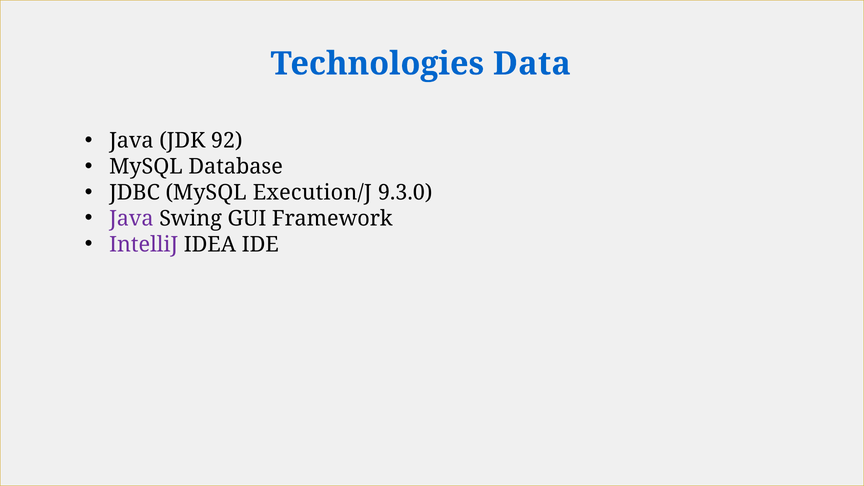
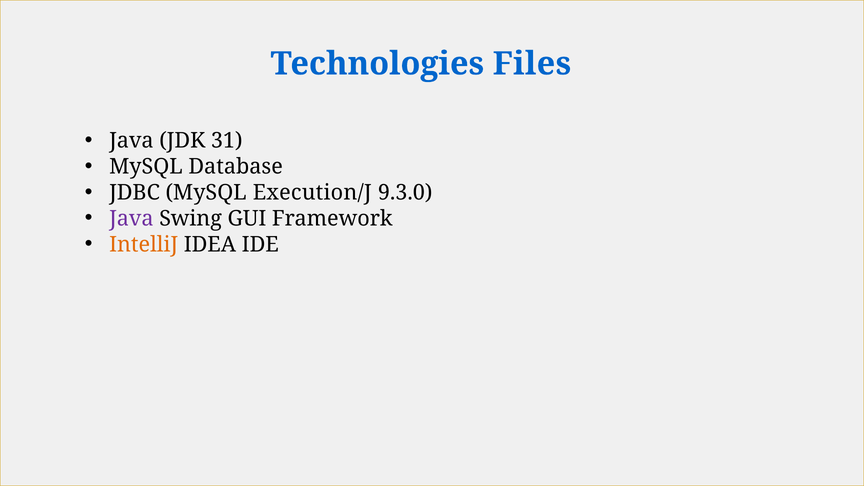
Data: Data -> Files
92: 92 -> 31
IntelliJ colour: purple -> orange
